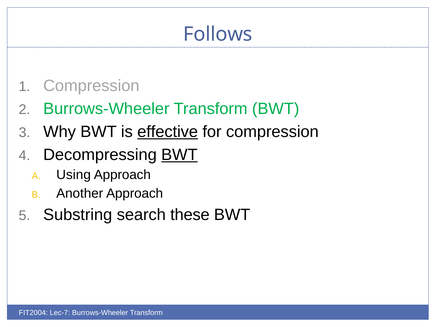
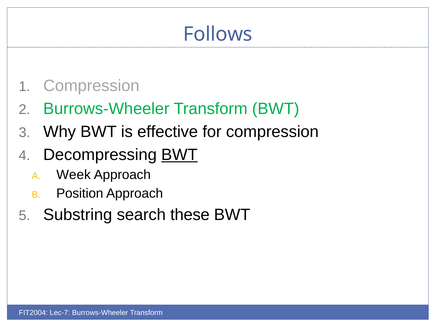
effective underline: present -> none
Using: Using -> Week
Another: Another -> Position
